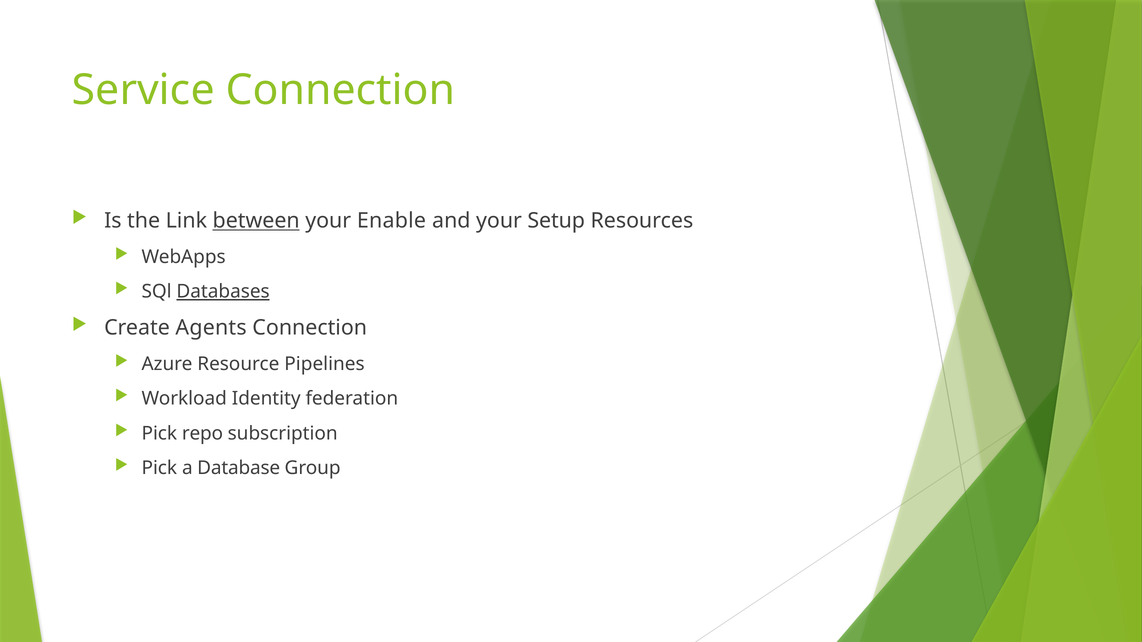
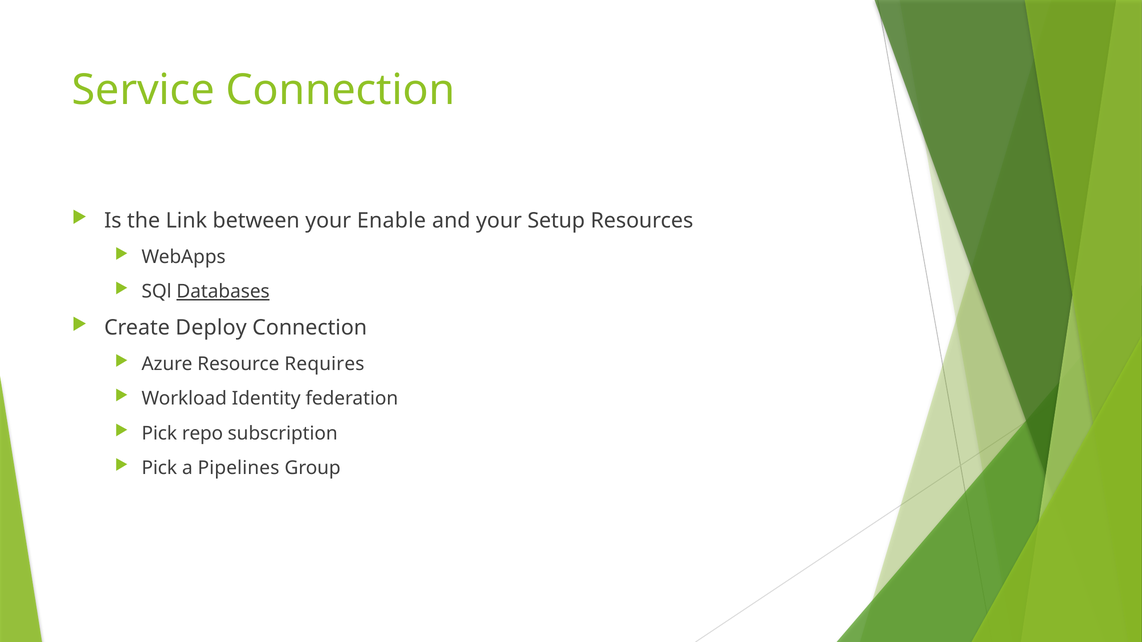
between underline: present -> none
Agents: Agents -> Deploy
Pipelines: Pipelines -> Requires
Database: Database -> Pipelines
